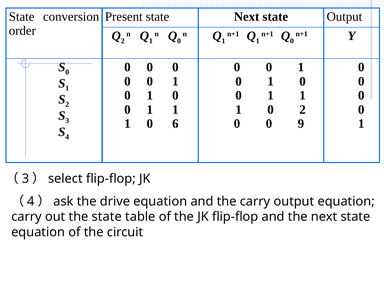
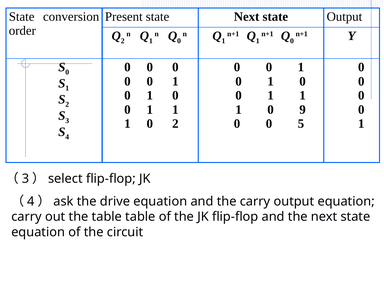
0 2: 2 -> 9
0 6: 6 -> 2
9: 9 -> 5
the state: state -> table
